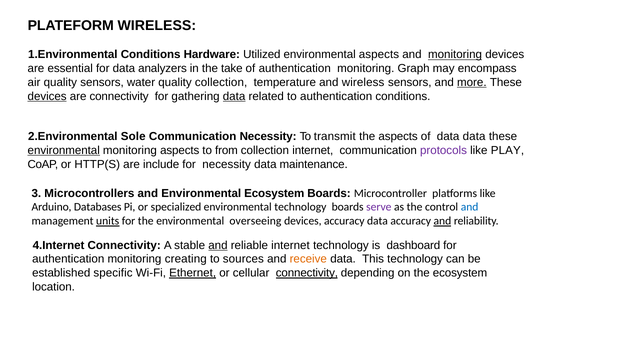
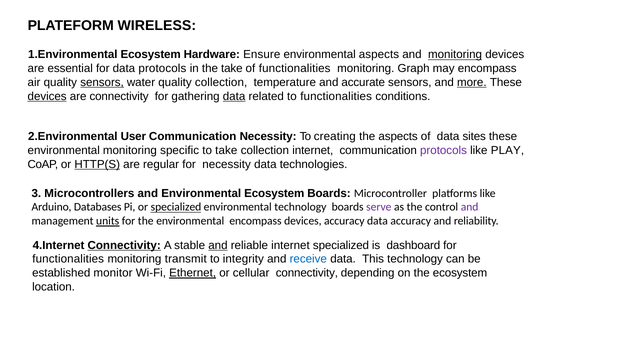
Conditions at (151, 55): Conditions -> Ecosystem
Utilized: Utilized -> Ensure
data analyzers: analyzers -> protocols
of authentication: authentication -> functionalities
sensors at (102, 82) underline: none -> present
and wireless: wireless -> accurate
to authentication: authentication -> functionalities
Sole: Sole -> User
transmit: transmit -> creating
data data: data -> sites
environmental at (64, 150) underline: present -> none
monitoring aspects: aspects -> specific
to from: from -> take
HTTP(S underline: none -> present
include: include -> regular
maintenance: maintenance -> technologies
specialized at (176, 207) underline: none -> present
and at (470, 207) colour: blue -> purple
environmental overseeing: overseeing -> encompass
and at (442, 221) underline: present -> none
Connectivity at (124, 245) underline: none -> present
internet technology: technology -> specialized
authentication at (68, 259): authentication -> functionalities
creating: creating -> transmit
sources: sources -> integrity
receive colour: orange -> blue
specific: specific -> monitor
connectivity at (307, 273) underline: present -> none
